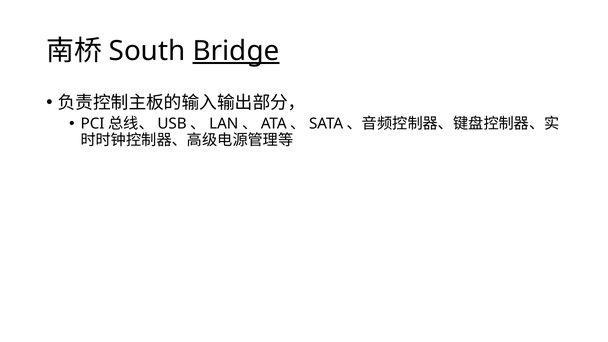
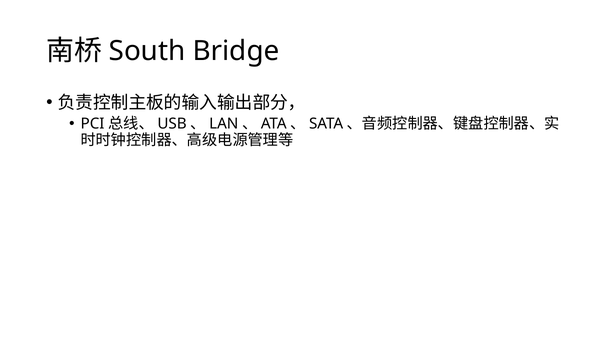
Bridge underline: present -> none
